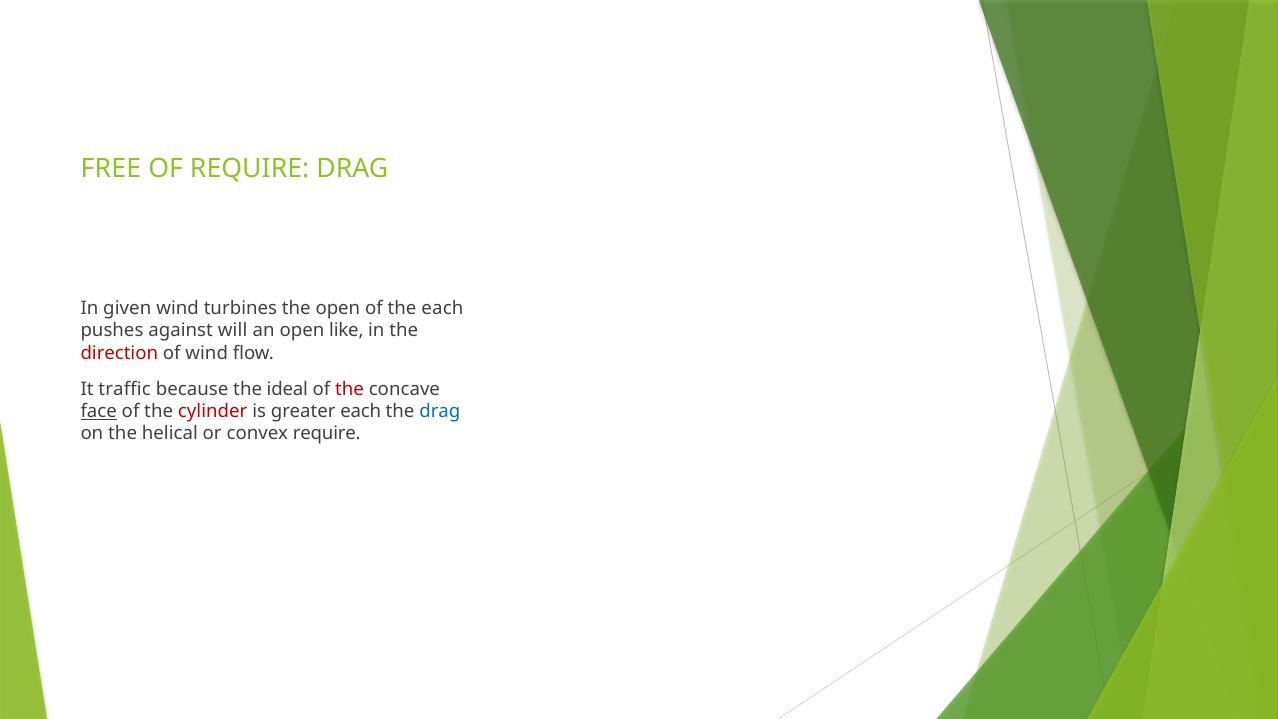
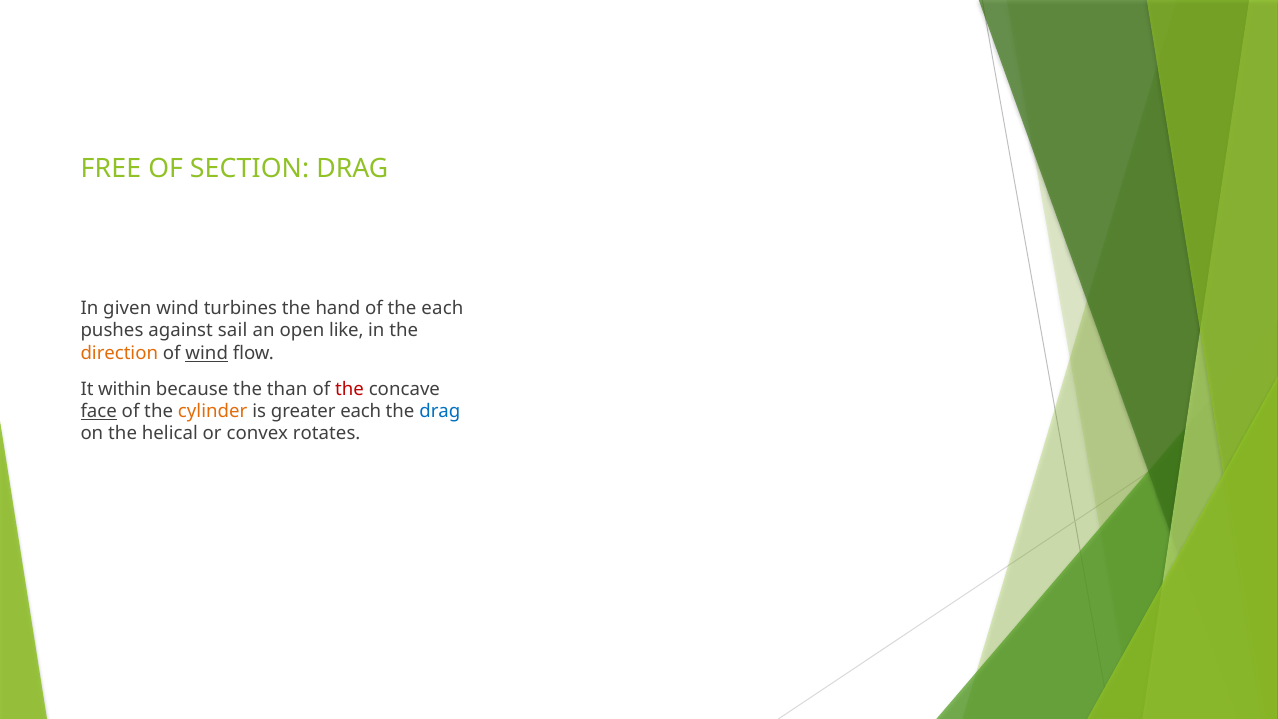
OF REQUIRE: REQUIRE -> SECTION
the open: open -> hand
will: will -> sail
direction colour: red -> orange
wind at (207, 353) underline: none -> present
traffic: traffic -> within
ideal: ideal -> than
cylinder colour: red -> orange
convex require: require -> rotates
